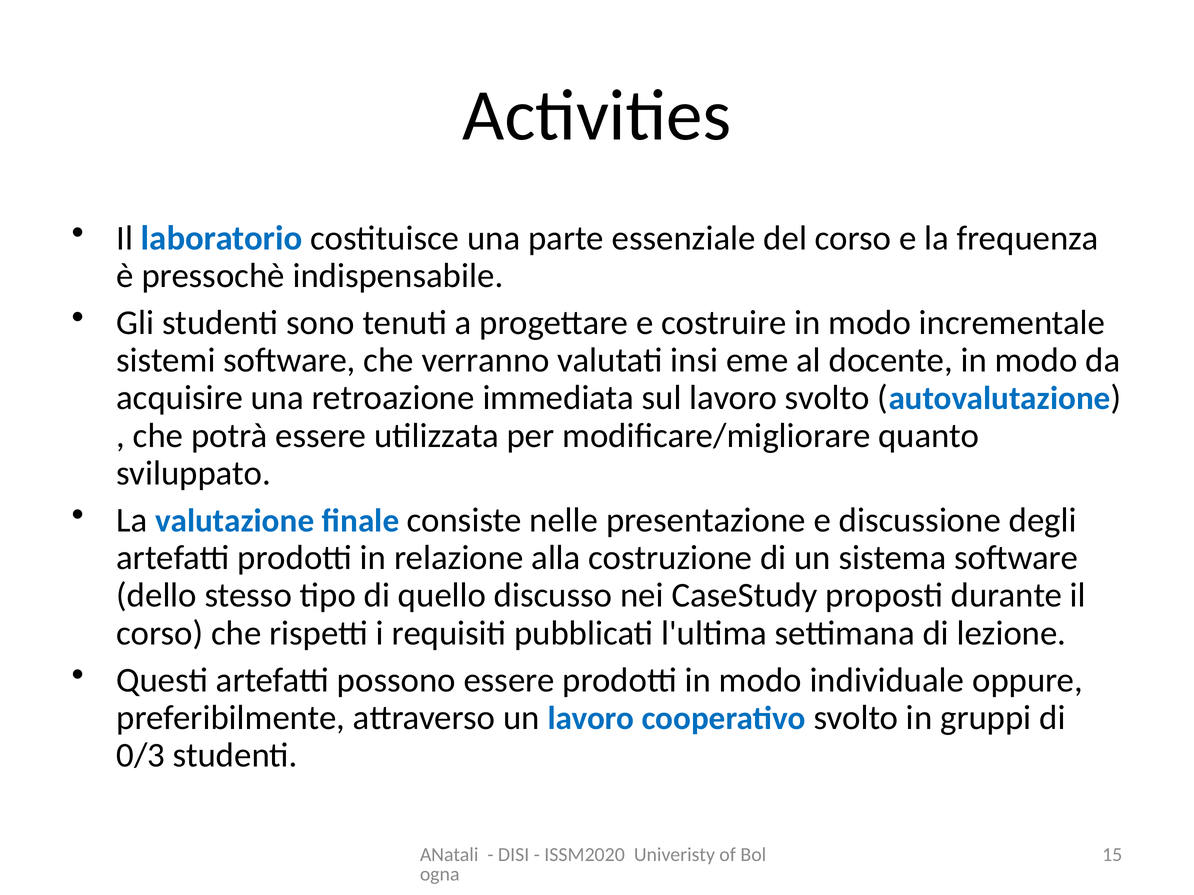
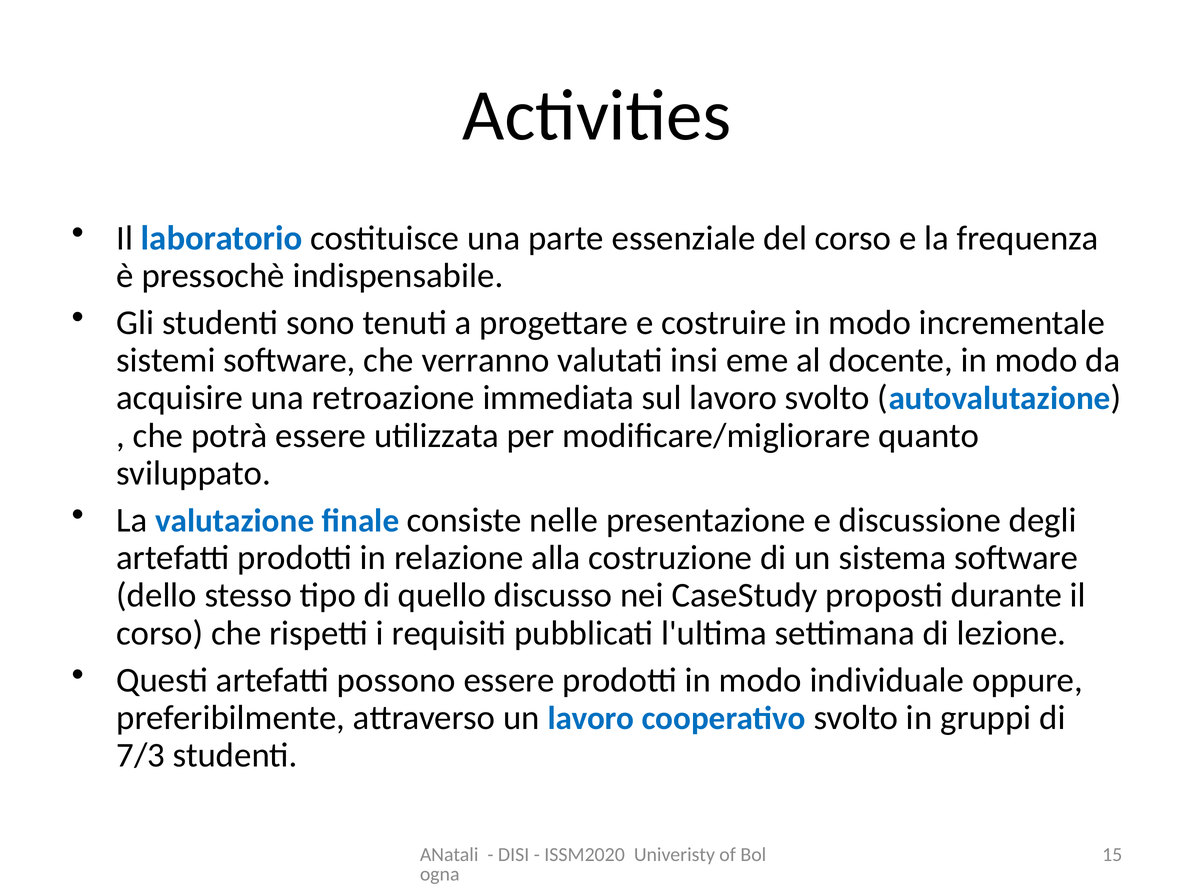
0/3: 0/3 -> 7/3
